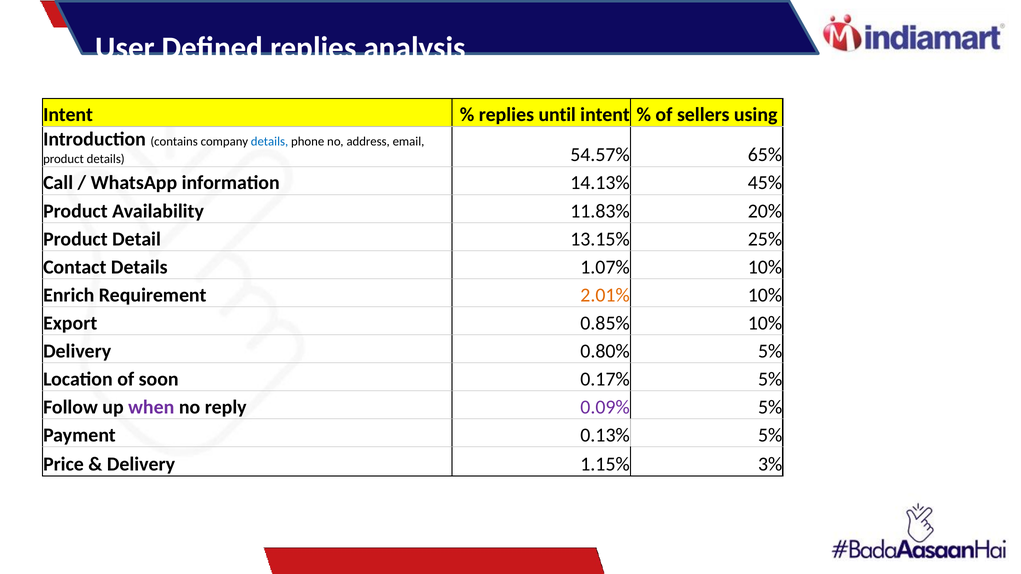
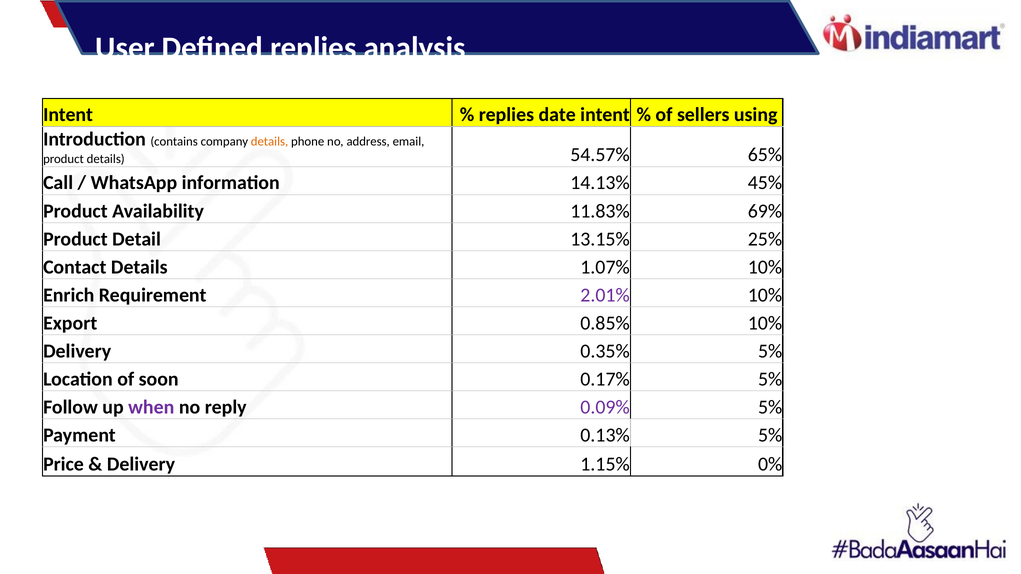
until: until -> date
details at (270, 142) colour: blue -> orange
20%: 20% -> 69%
2.01% colour: orange -> purple
0.80%: 0.80% -> 0.35%
3%: 3% -> 0%
